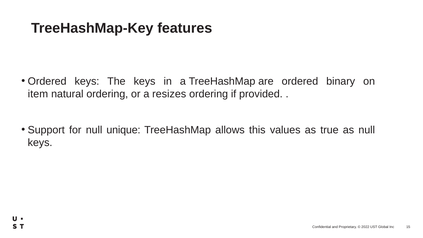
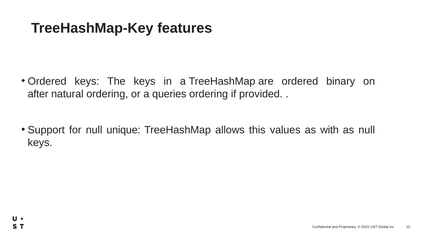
item: item -> after
resizes: resizes -> queries
true: true -> with
